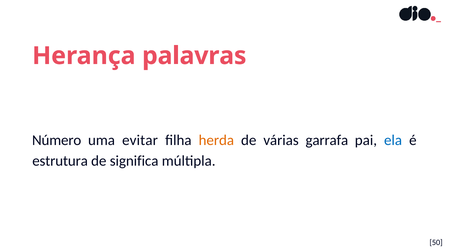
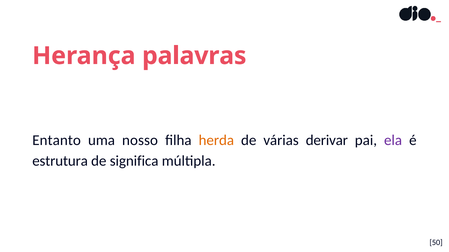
Número: Número -> Entanto
evitar: evitar -> nosso
garrafa: garrafa -> derivar
ela colour: blue -> purple
